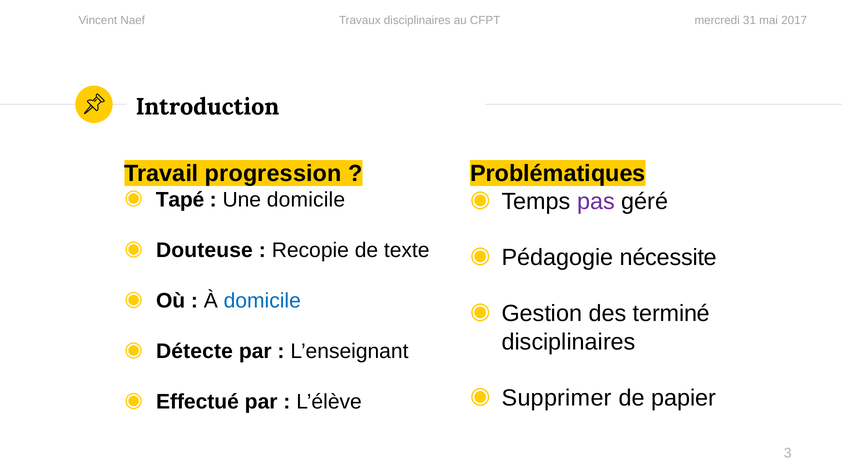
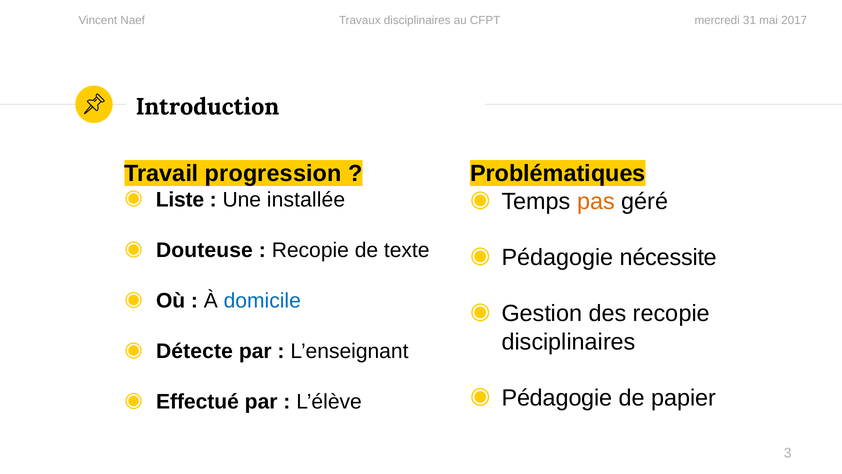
Tapé: Tapé -> Liste
Une domicile: domicile -> installée
pas colour: purple -> orange
des terminé: terminé -> recopie
Supprimer at (557, 398): Supprimer -> Pédagogie
